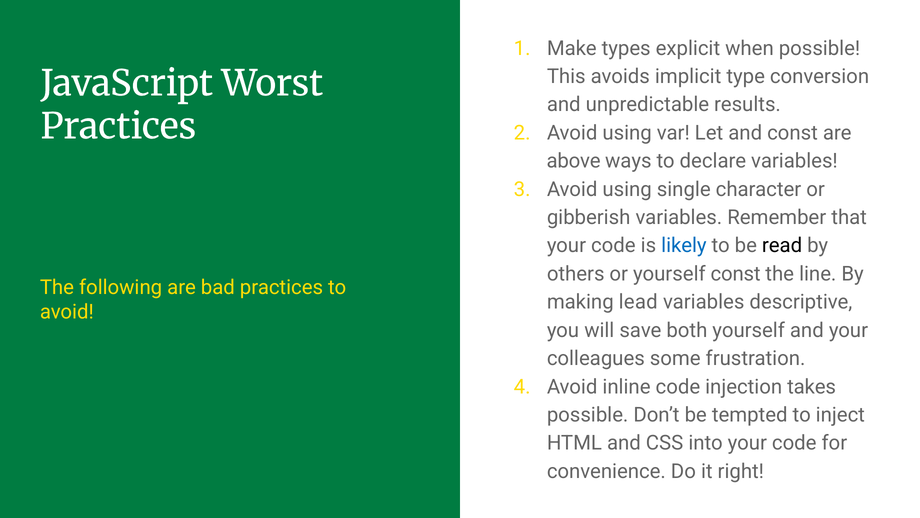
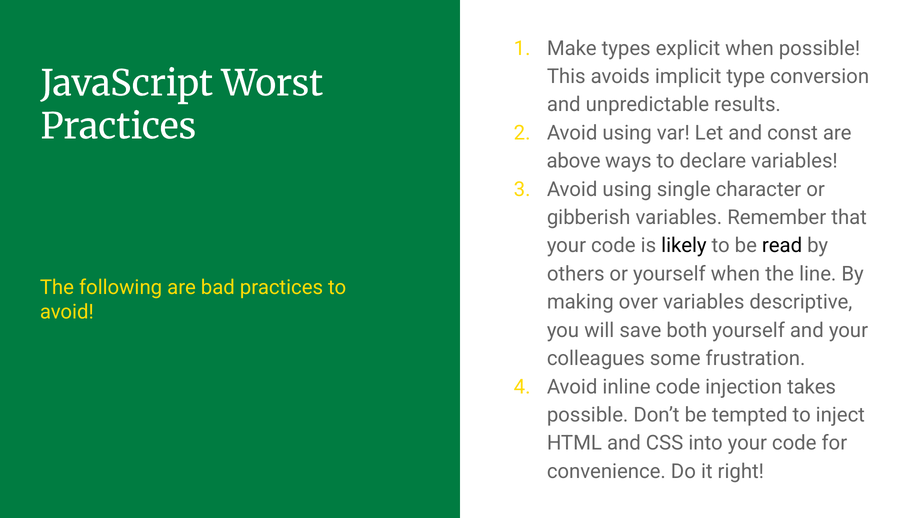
likely colour: blue -> black
yourself const: const -> when
lead: lead -> over
